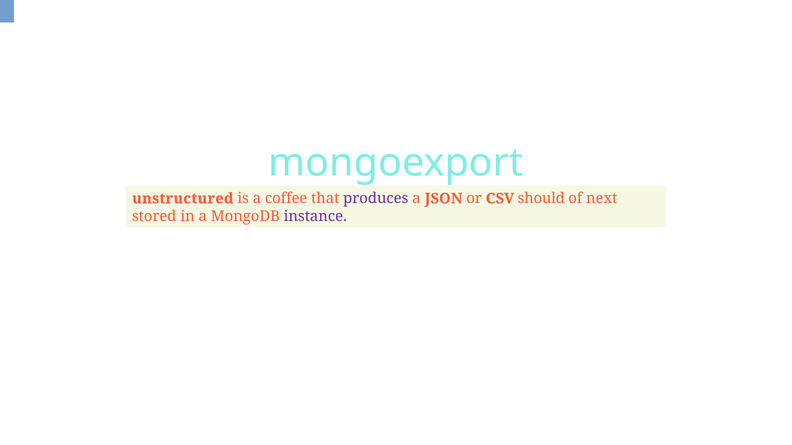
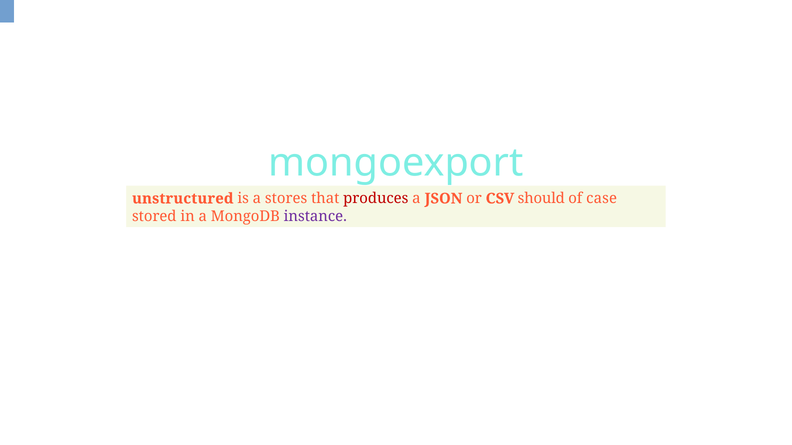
coffee: coffee -> stores
produces colour: purple -> red
next: next -> case
